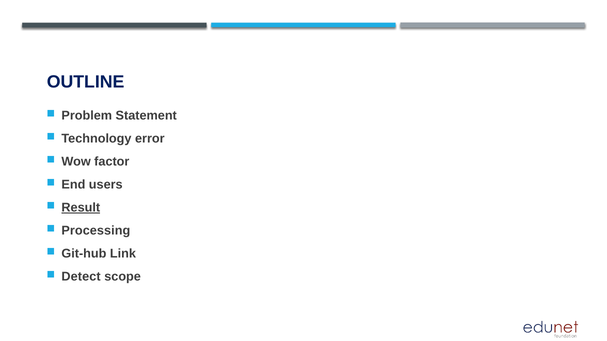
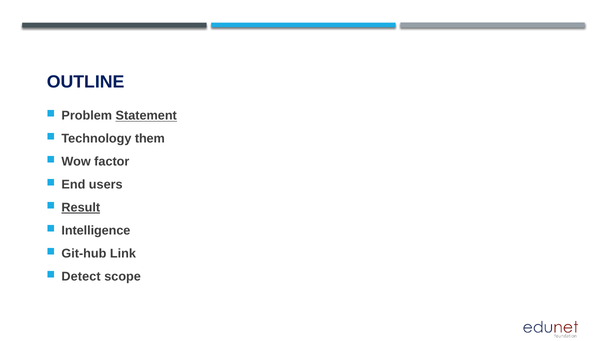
Statement underline: none -> present
error: error -> them
Processing: Processing -> Intelligence
